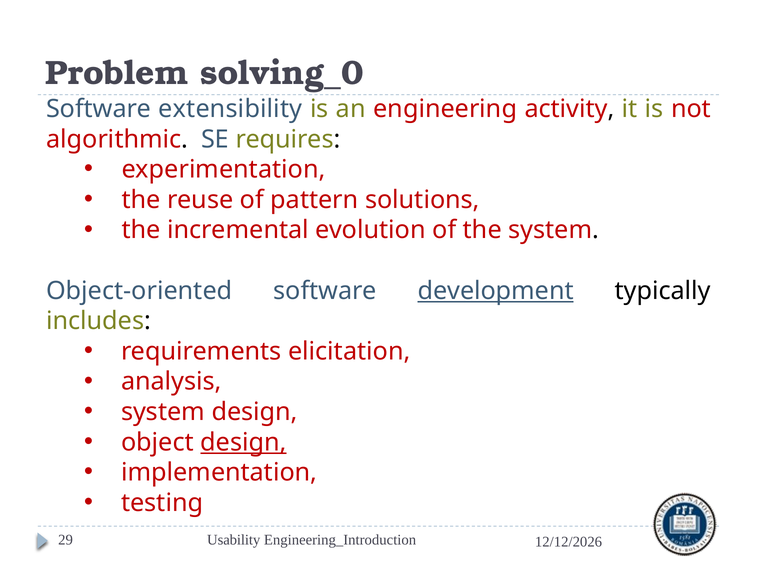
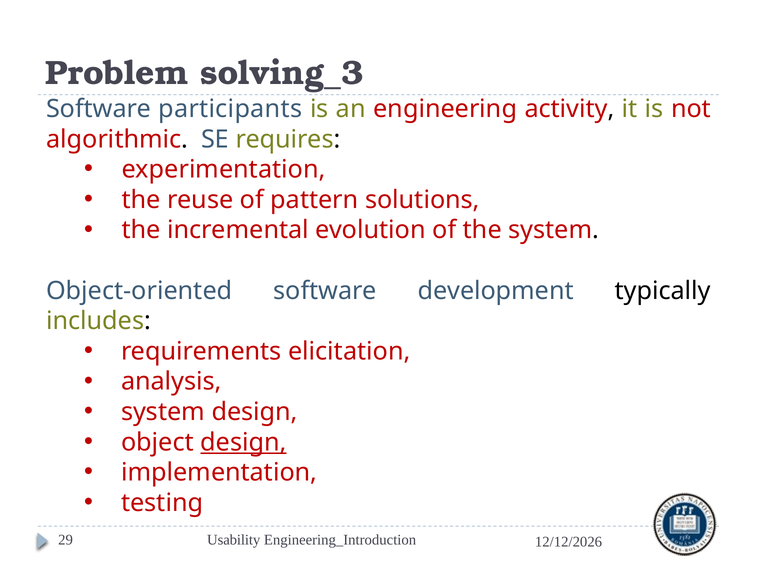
solving_0: solving_0 -> solving_3
extensibility: extensibility -> participants
development underline: present -> none
